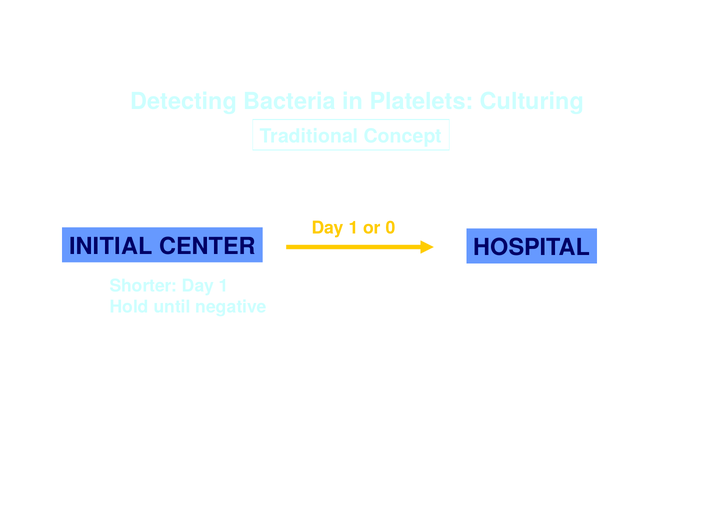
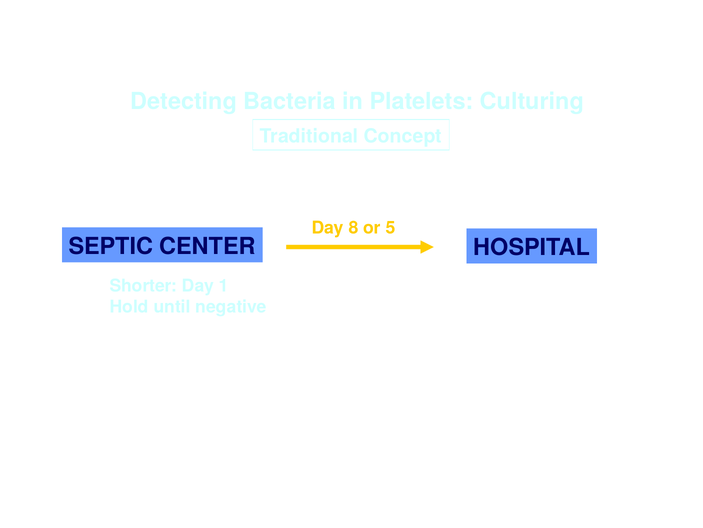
1 at (353, 228): 1 -> 8
0: 0 -> 5
INITIAL: INITIAL -> SEPTIC
